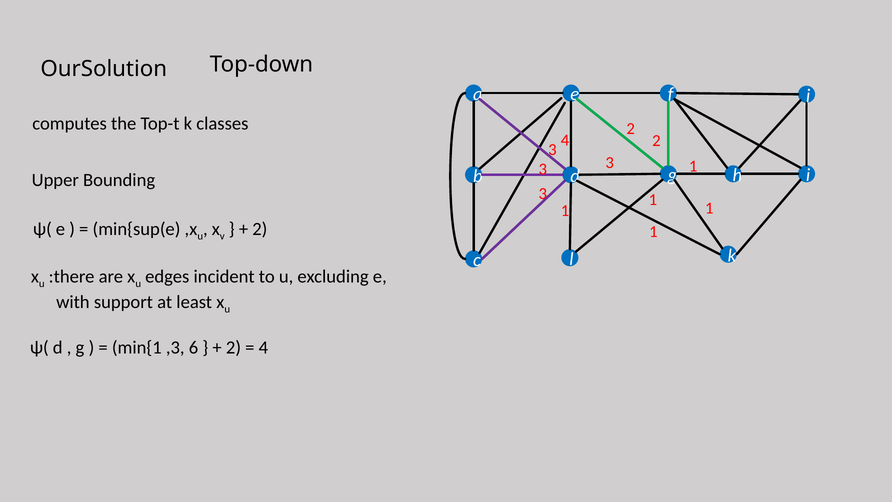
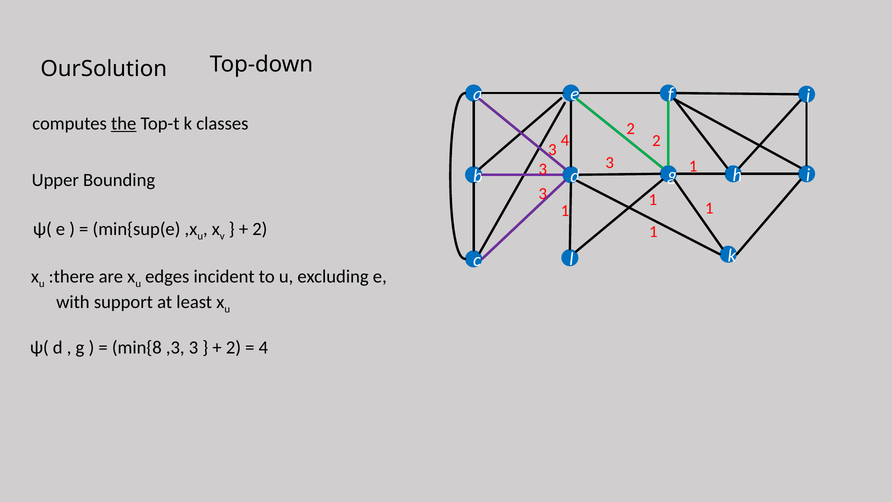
the underline: none -> present
min{1: min{1 -> min{8
,3 6: 6 -> 3
